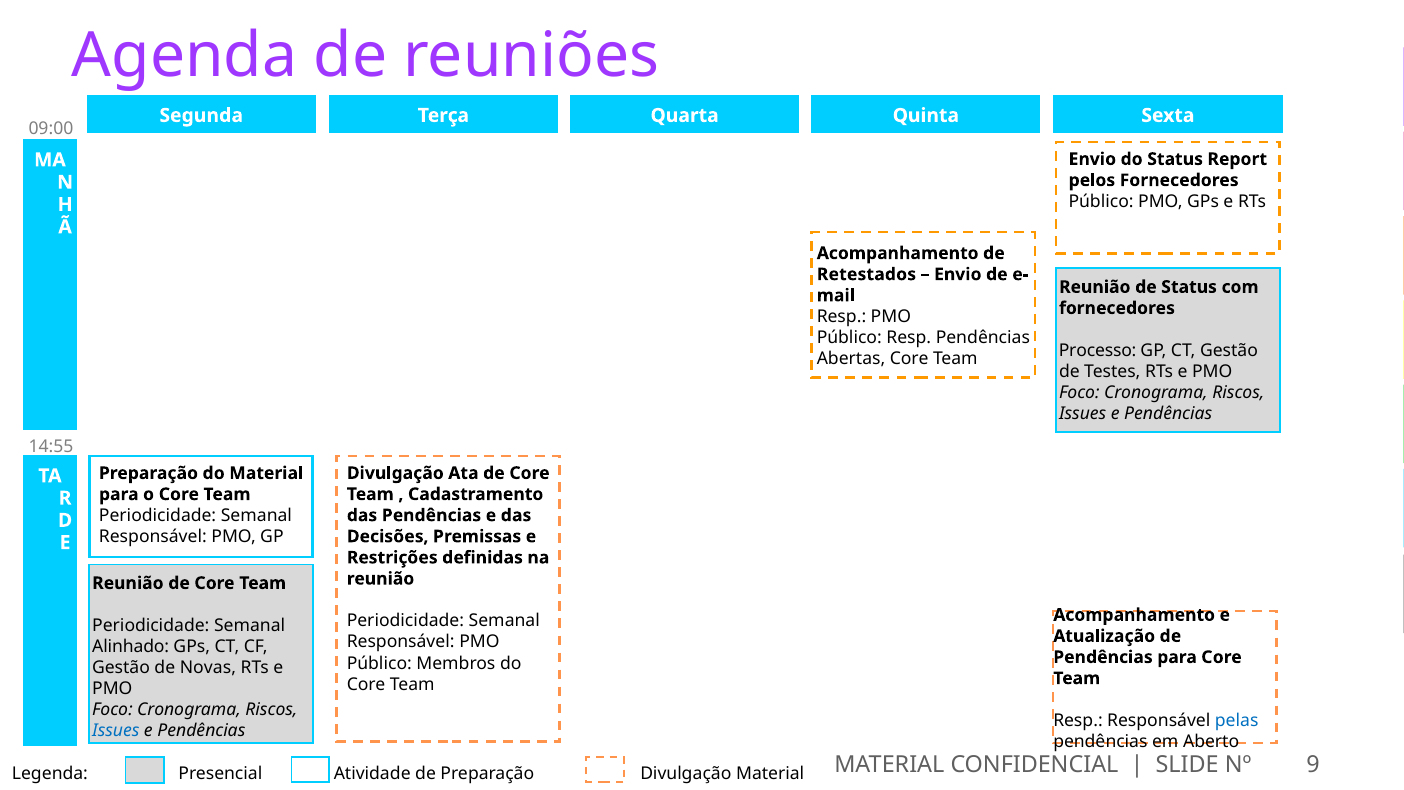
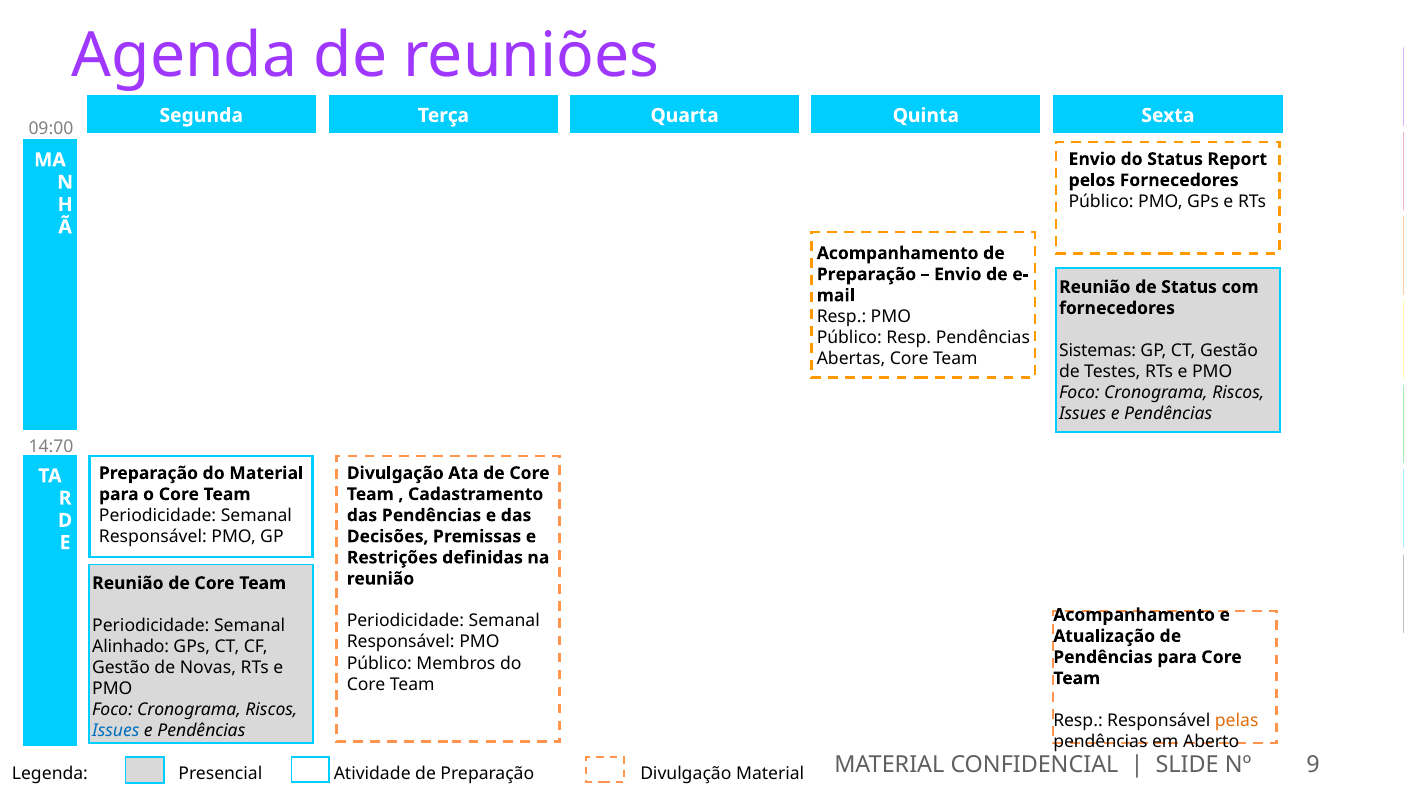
Retestados at (866, 274): Retestados -> Preparação
Processo: Processo -> Sistemas
14:55: 14:55 -> 14:70
pelas colour: blue -> orange
